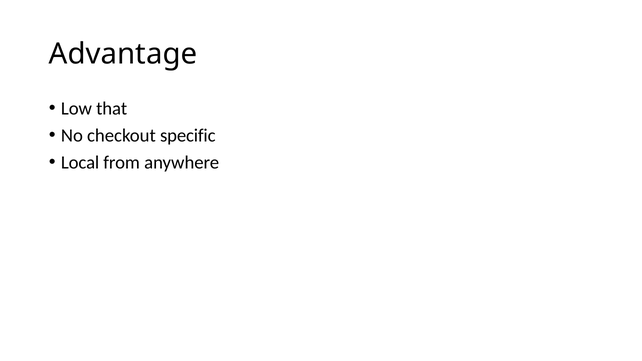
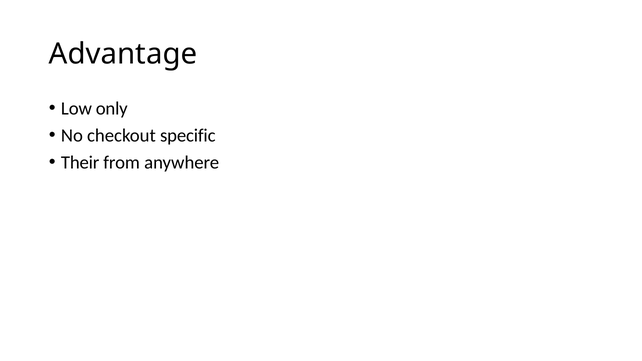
that: that -> only
Local: Local -> Their
